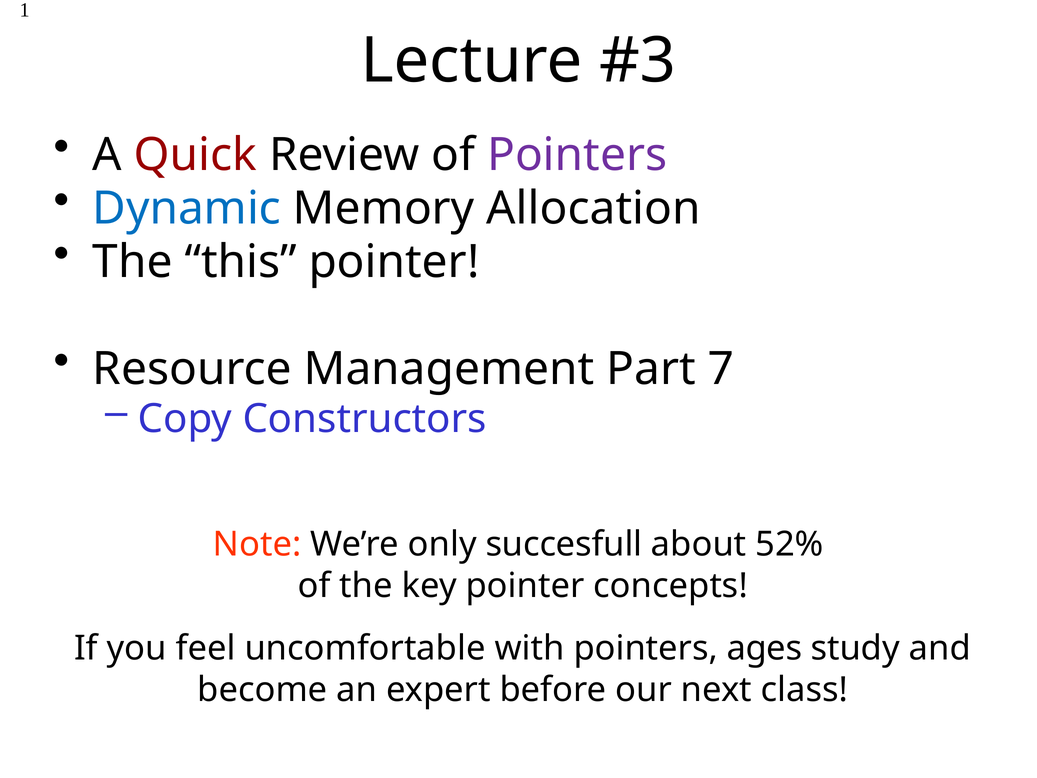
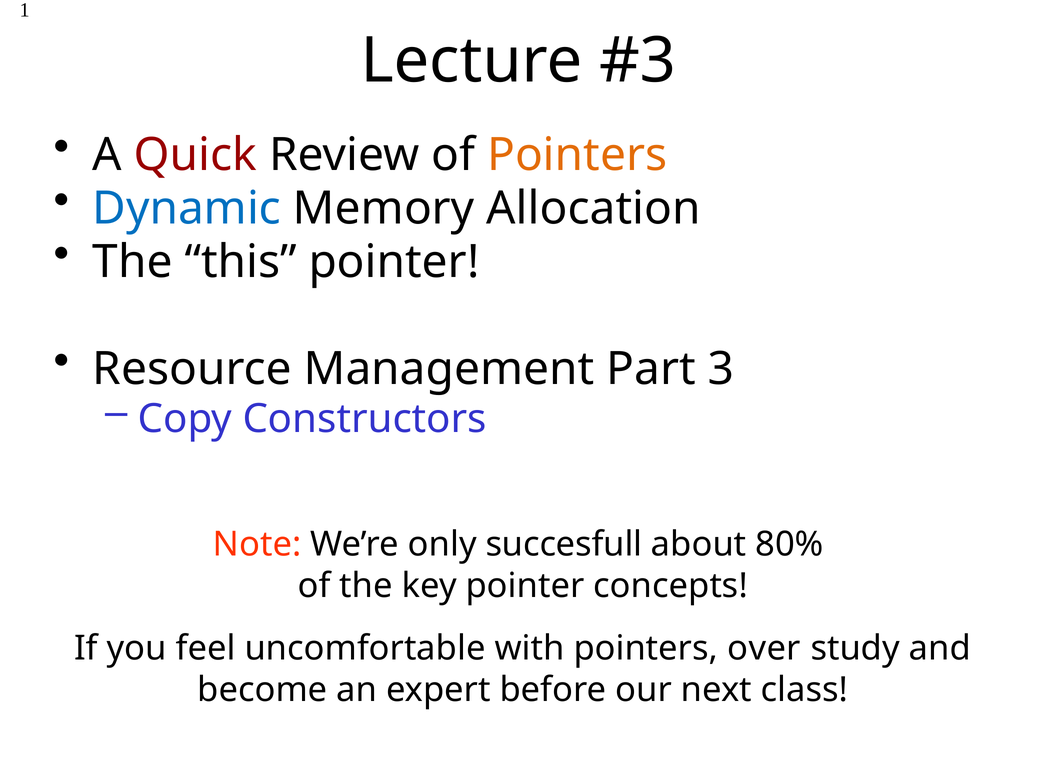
Pointers at (577, 155) colour: purple -> orange
7: 7 -> 3
52%: 52% -> 80%
ages: ages -> over
